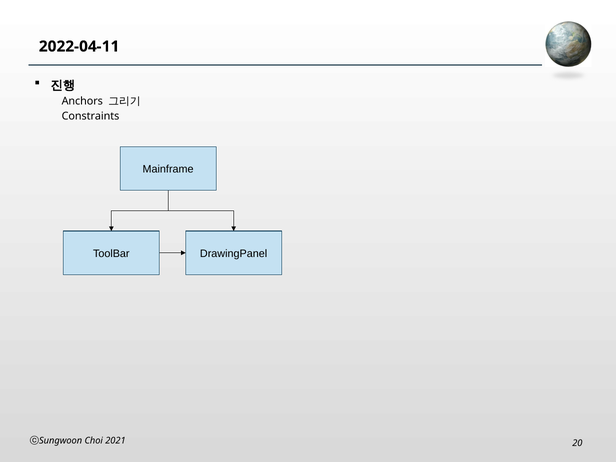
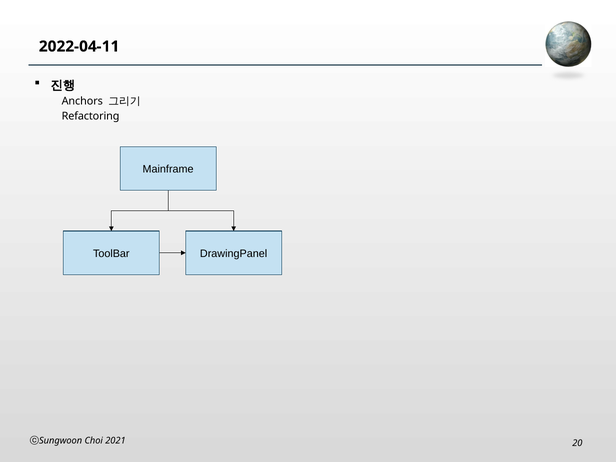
Constraints: Constraints -> Refactoring
